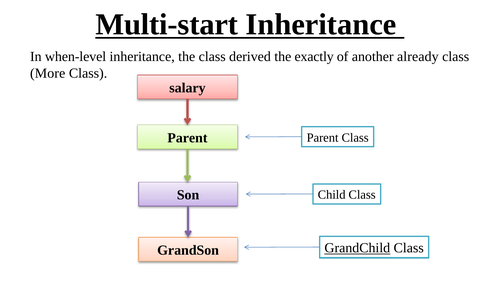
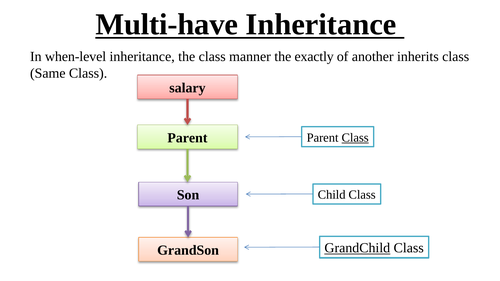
Multi-start: Multi-start -> Multi-have
derived: derived -> manner
already: already -> inherits
More: More -> Same
Class at (355, 138) underline: none -> present
